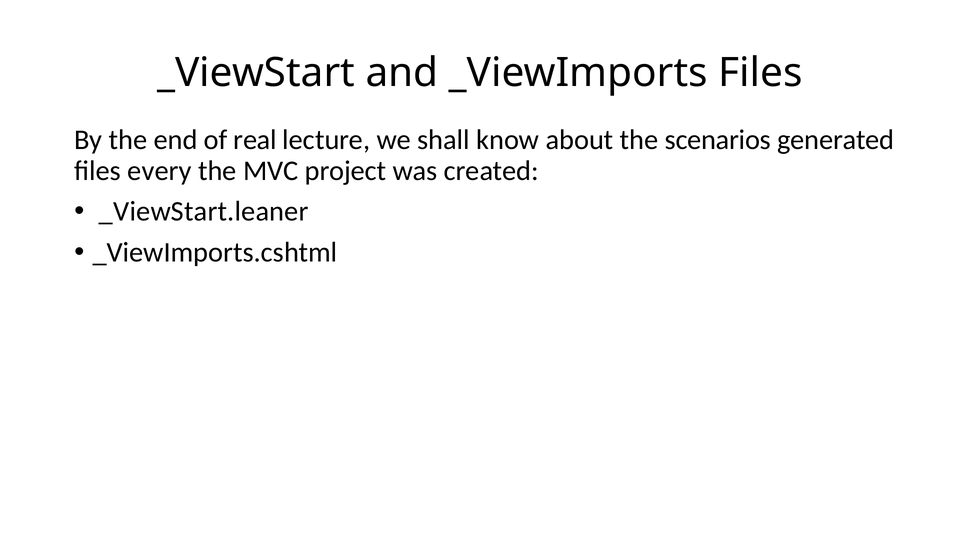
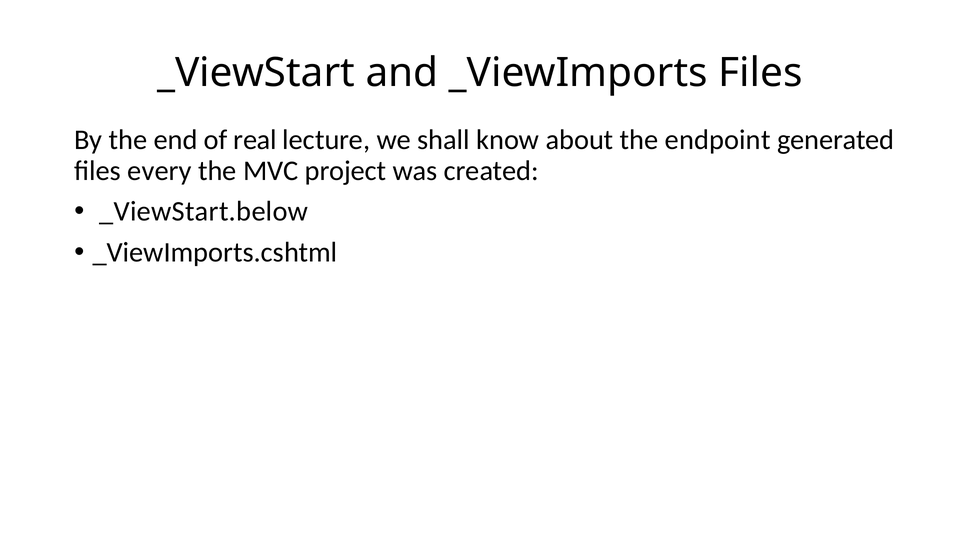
scenarios: scenarios -> endpoint
_ViewStart.leaner: _ViewStart.leaner -> _ViewStart.below
